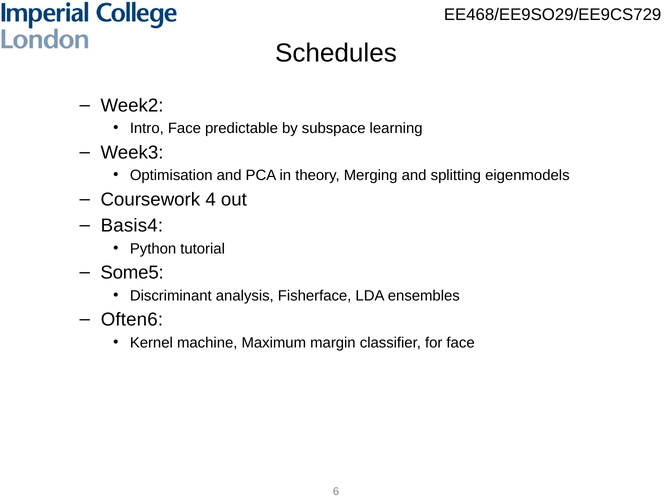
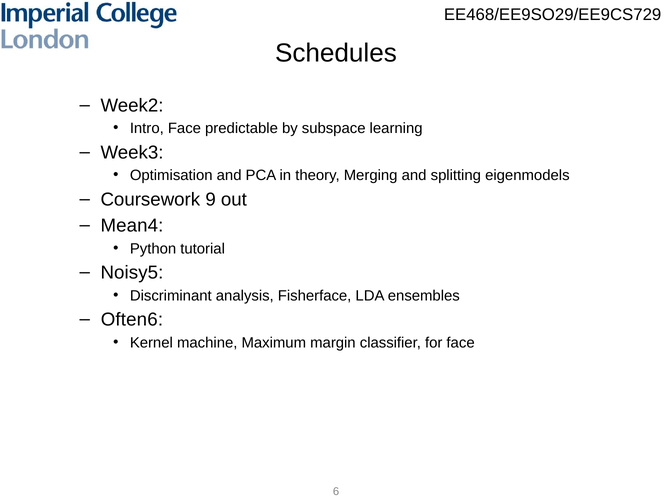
4: 4 -> 9
Basis4: Basis4 -> Mean4
Some5: Some5 -> Noisy5
